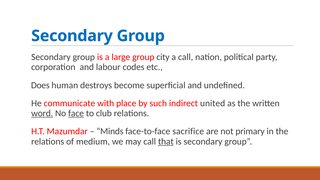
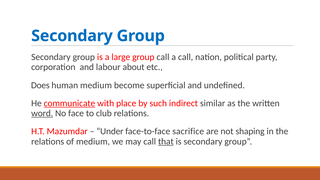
group city: city -> call
codes: codes -> about
human destroys: destroys -> medium
communicate underline: none -> present
united: united -> similar
face underline: present -> none
Minds: Minds -> Under
primary: primary -> shaping
